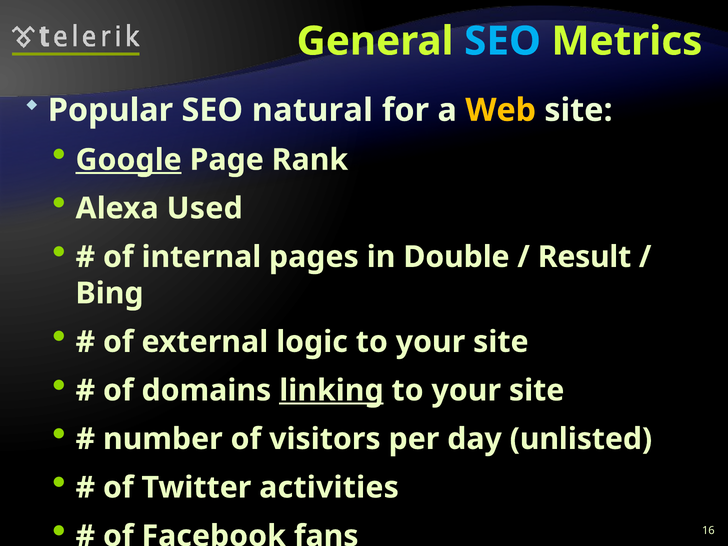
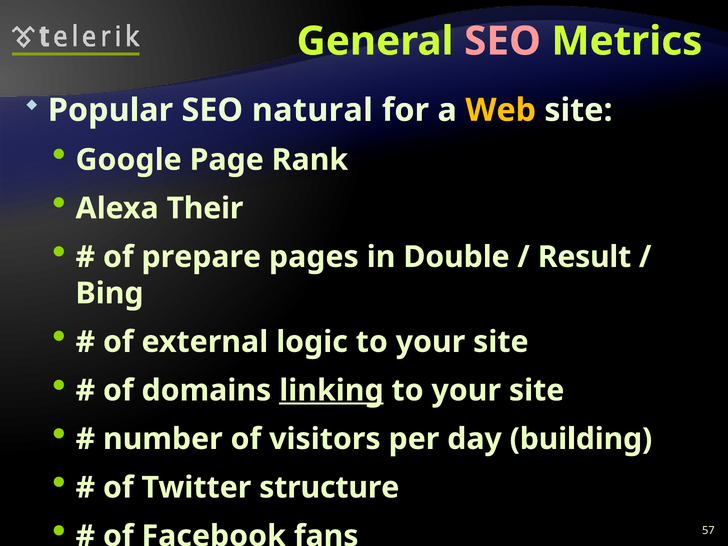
SEO at (503, 41) colour: light blue -> pink
Google underline: present -> none
Used: Used -> Their
internal: internal -> prepare
unlisted: unlisted -> building
activities: activities -> structure
16: 16 -> 57
